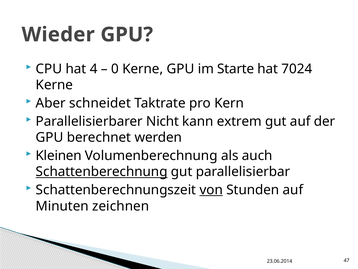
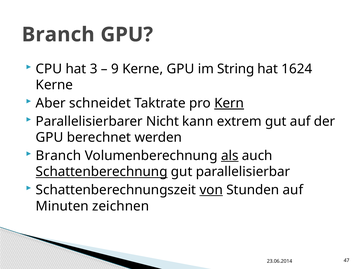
Wieder at (58, 35): Wieder -> Branch
4: 4 -> 3
0: 0 -> 9
Starte: Starte -> String
7024: 7024 -> 1624
Kern underline: none -> present
Kleinen at (59, 155): Kleinen -> Branch
als underline: none -> present
